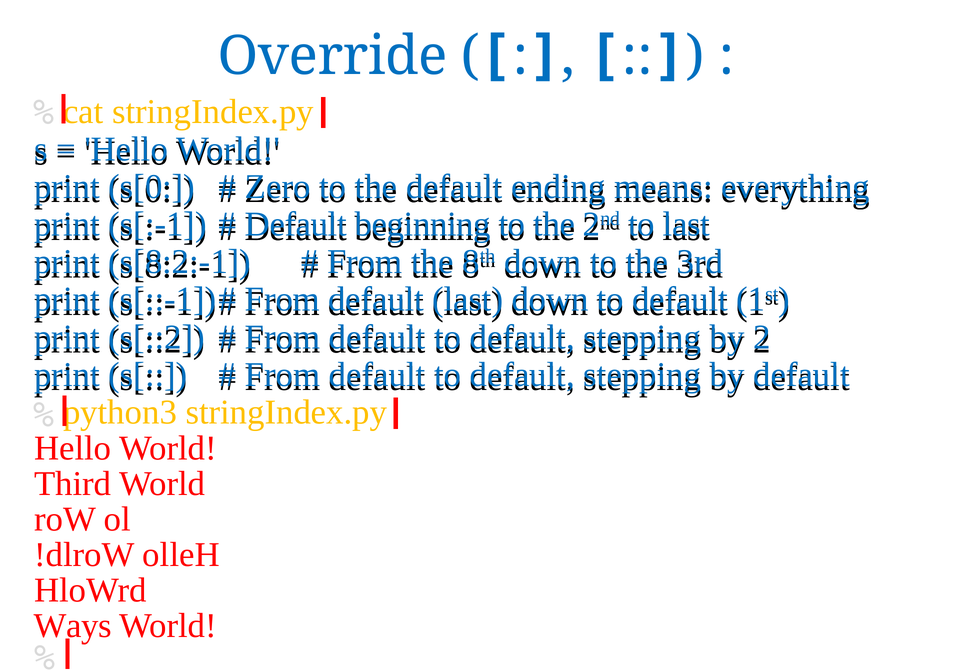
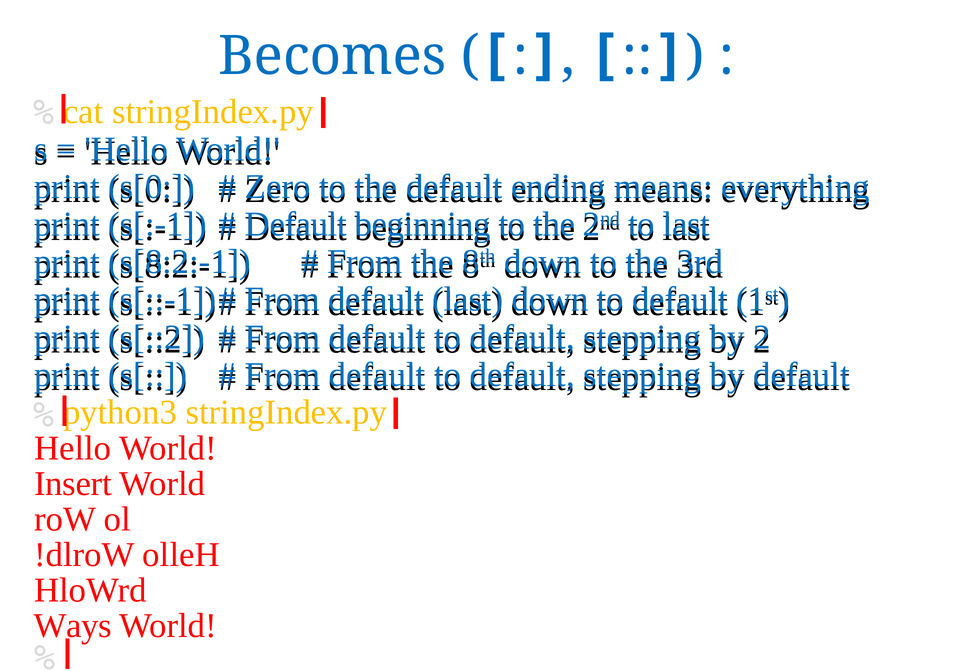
Override: Override -> Becomes
Third: Third -> Insert
